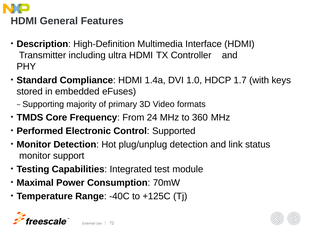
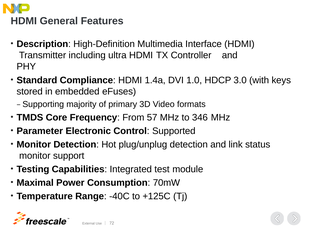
1.7: 1.7 -> 3.0
24: 24 -> 57
360: 360 -> 346
Performed: Performed -> Parameter
